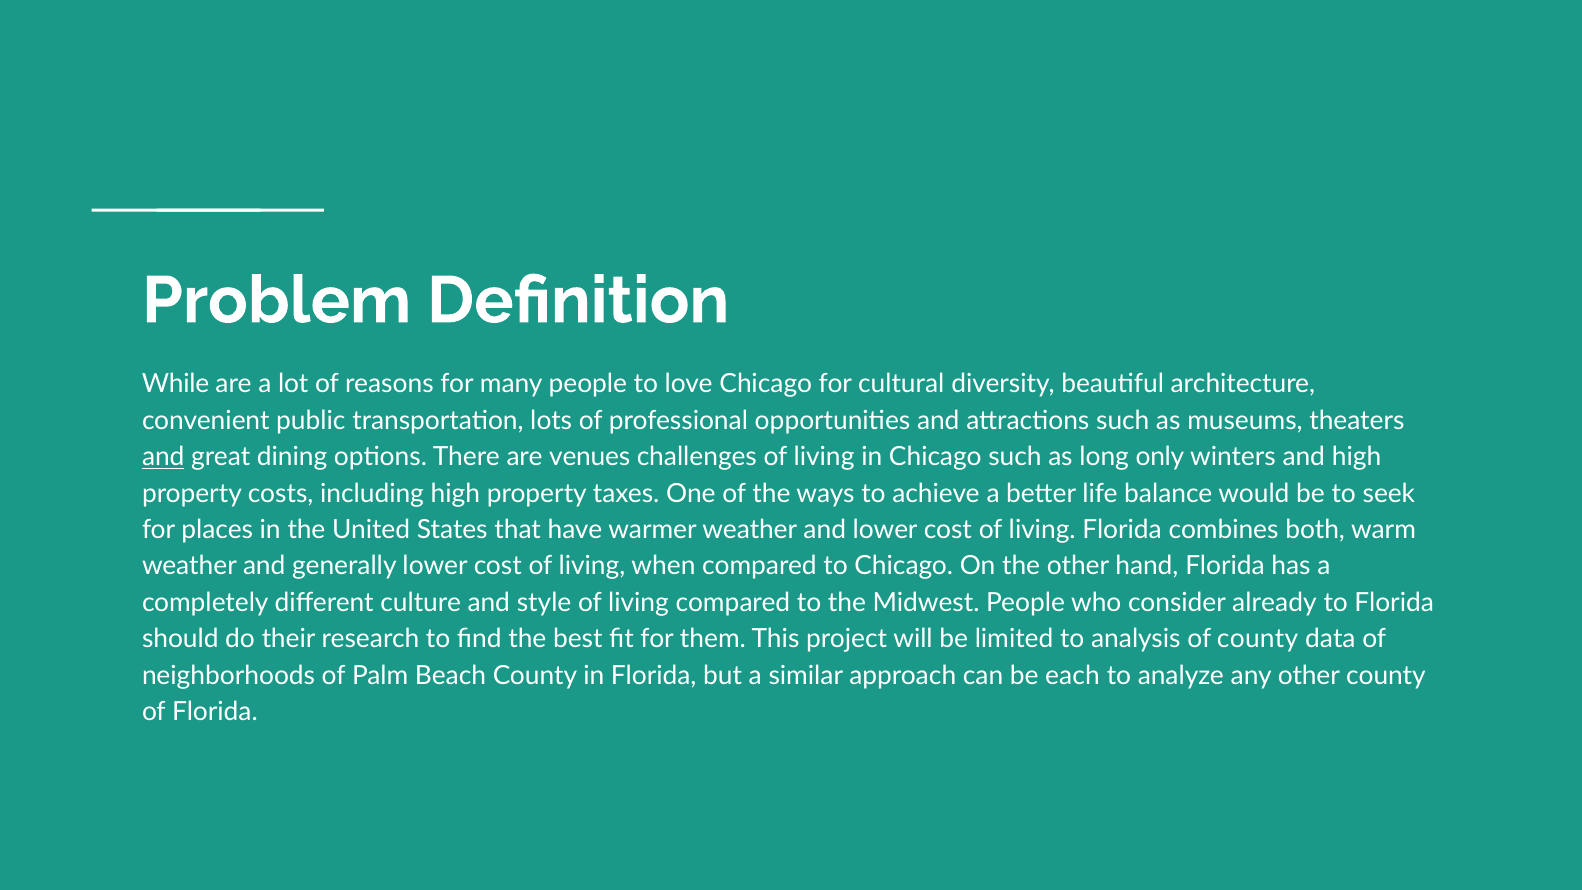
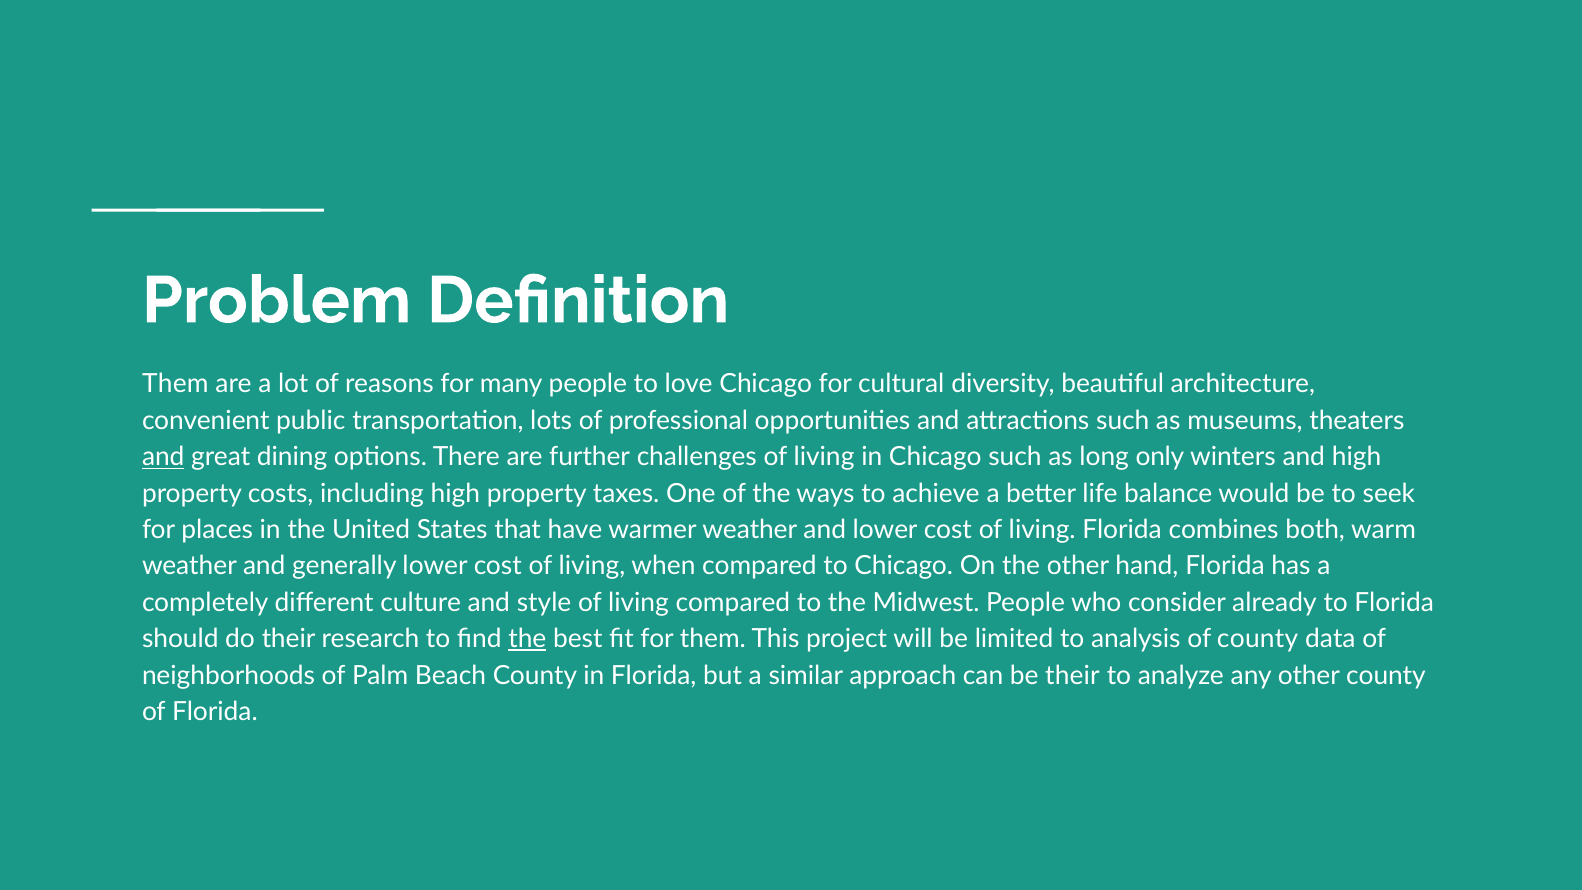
While at (176, 384): While -> Them
venues: venues -> further
the at (527, 639) underline: none -> present
be each: each -> their
